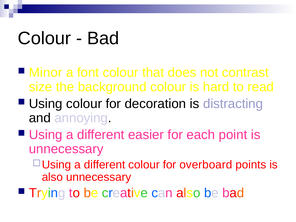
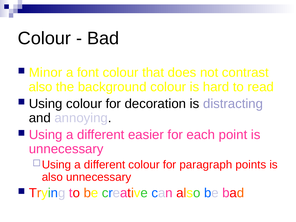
size at (41, 87): size -> also
overboard: overboard -> paragraph
